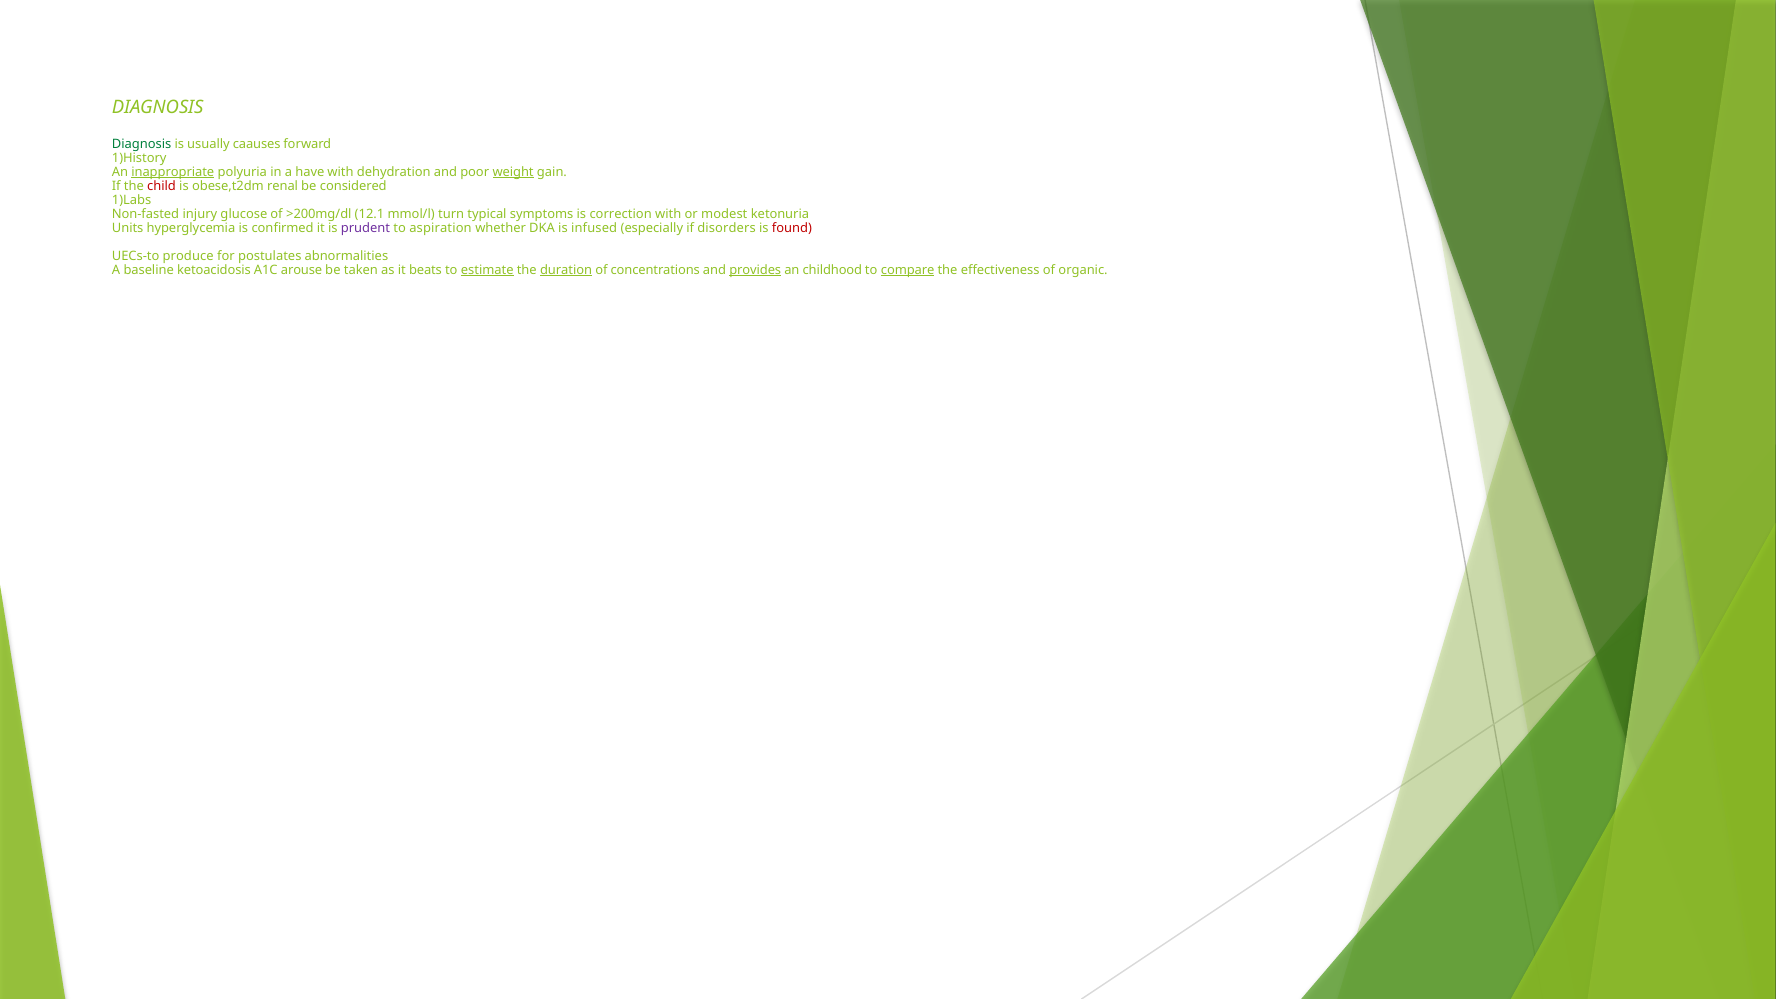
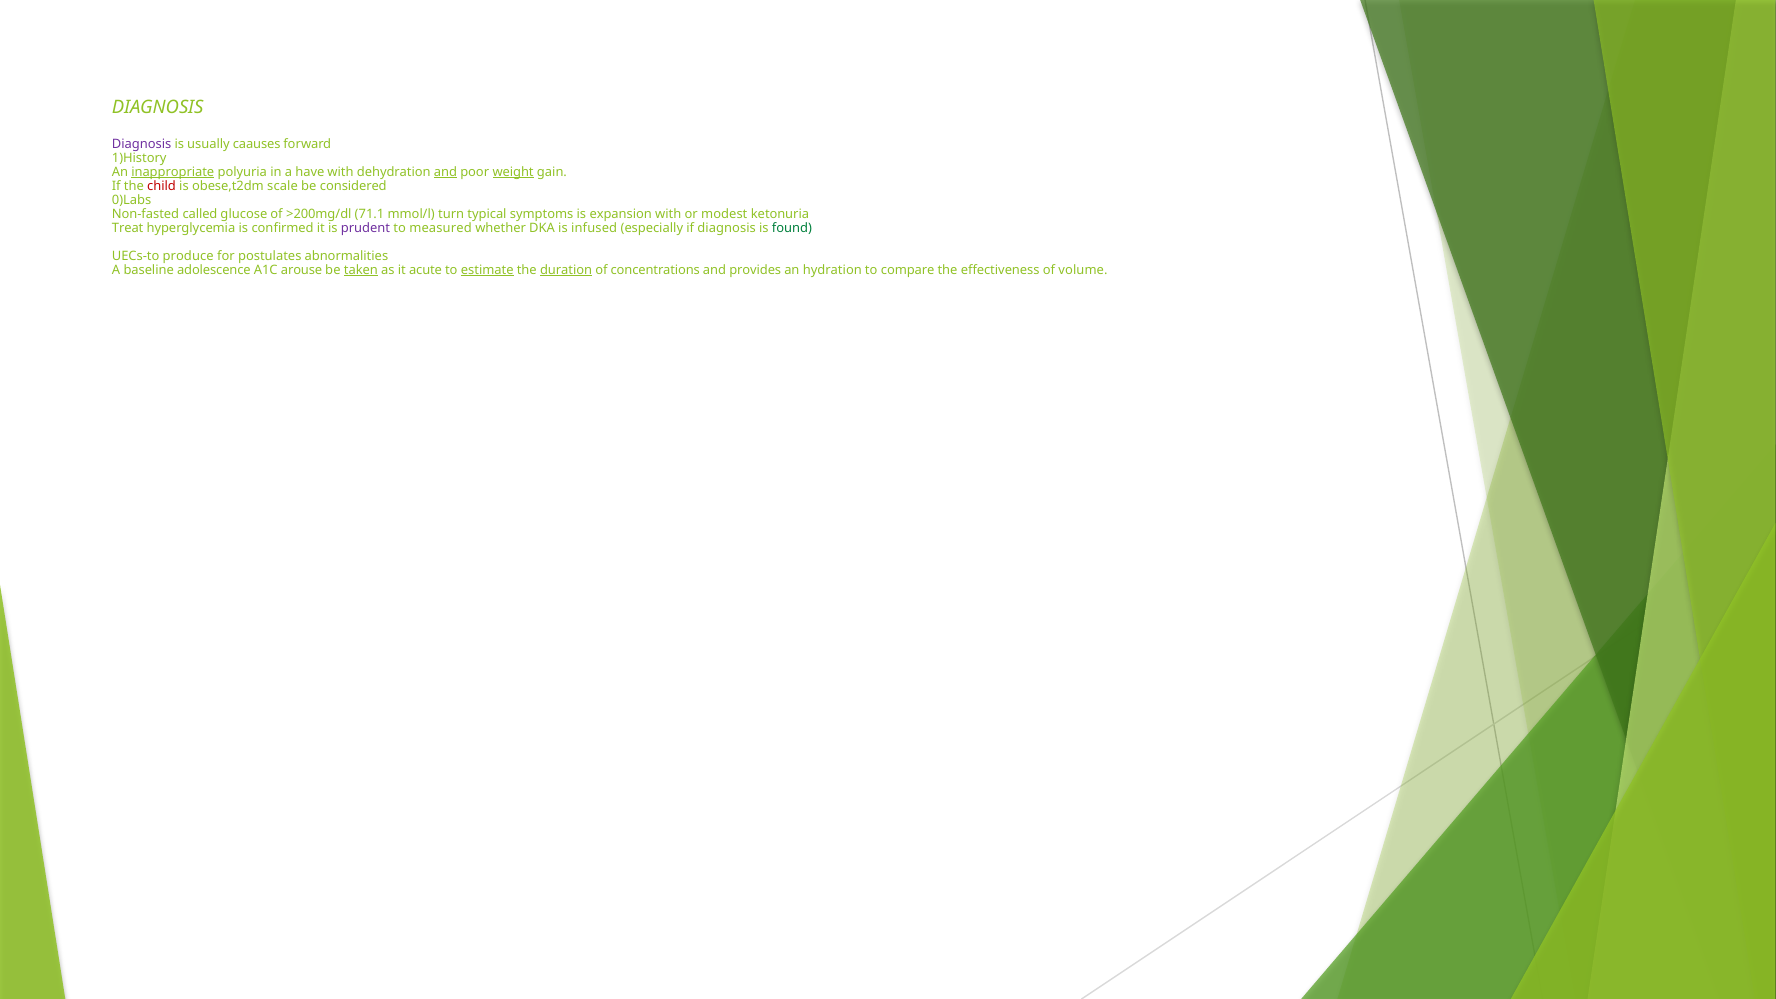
Diagnosis at (142, 144) colour: green -> purple
and at (446, 172) underline: none -> present
renal: renal -> scale
1)Labs: 1)Labs -> 0)Labs
injury: injury -> called
12.1: 12.1 -> 71.1
correction: correction -> expansion
Units: Units -> Treat
aspiration: aspiration -> measured
if disorders: disorders -> diagnosis
found colour: red -> green
ketoacidosis: ketoacidosis -> adolescence
taken underline: none -> present
beats: beats -> acute
provides underline: present -> none
childhood: childhood -> hydration
compare underline: present -> none
organic: organic -> volume
